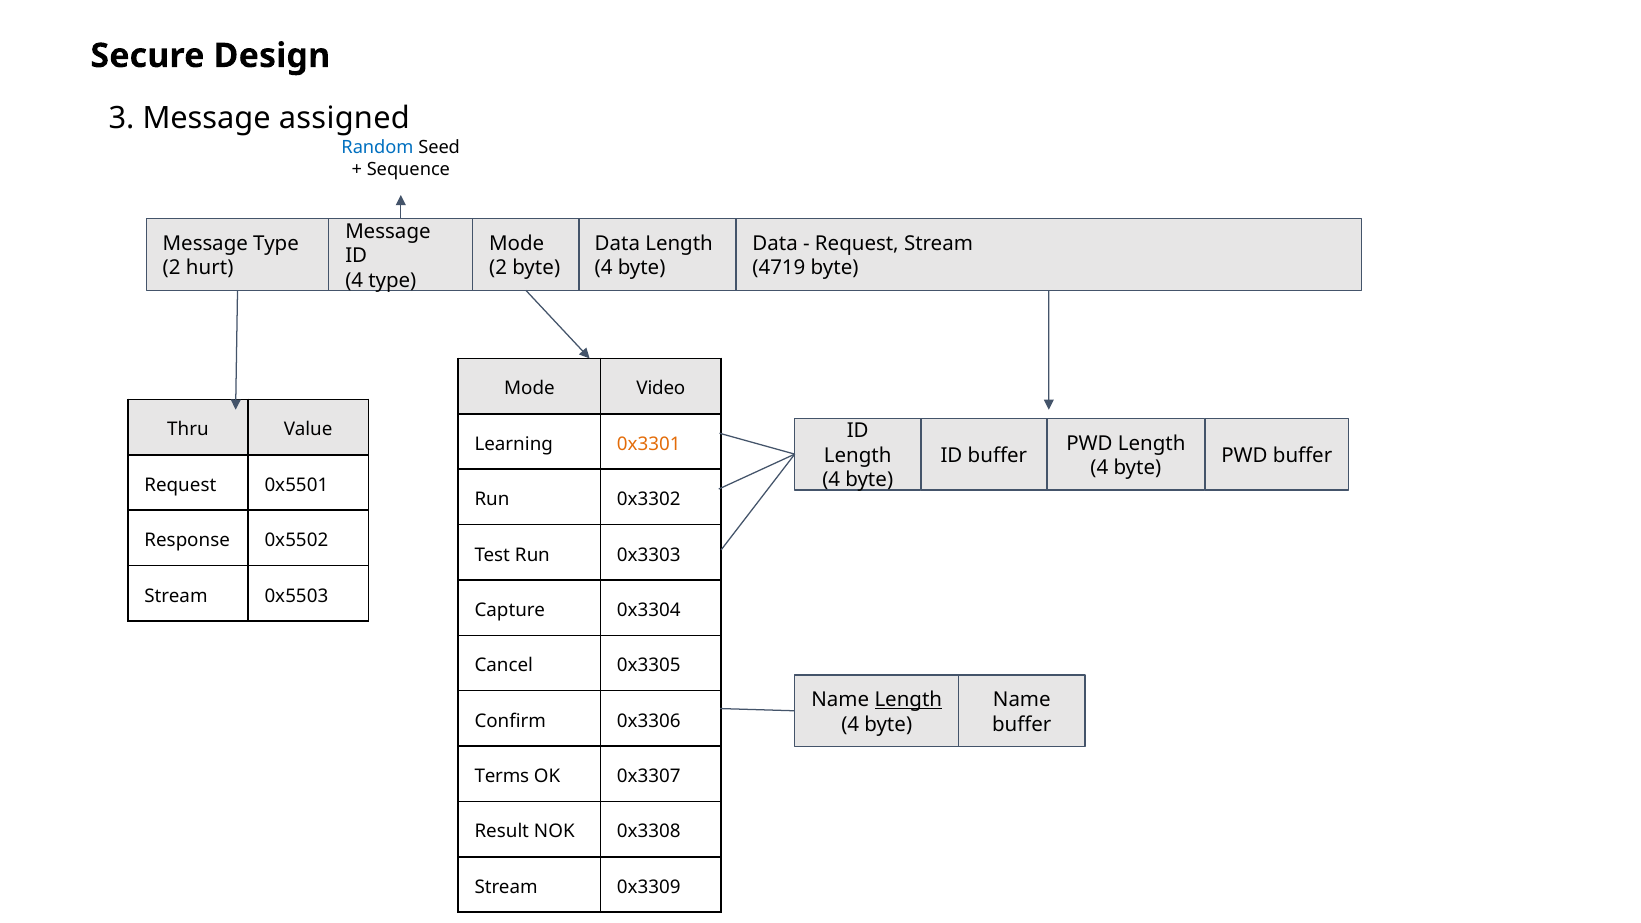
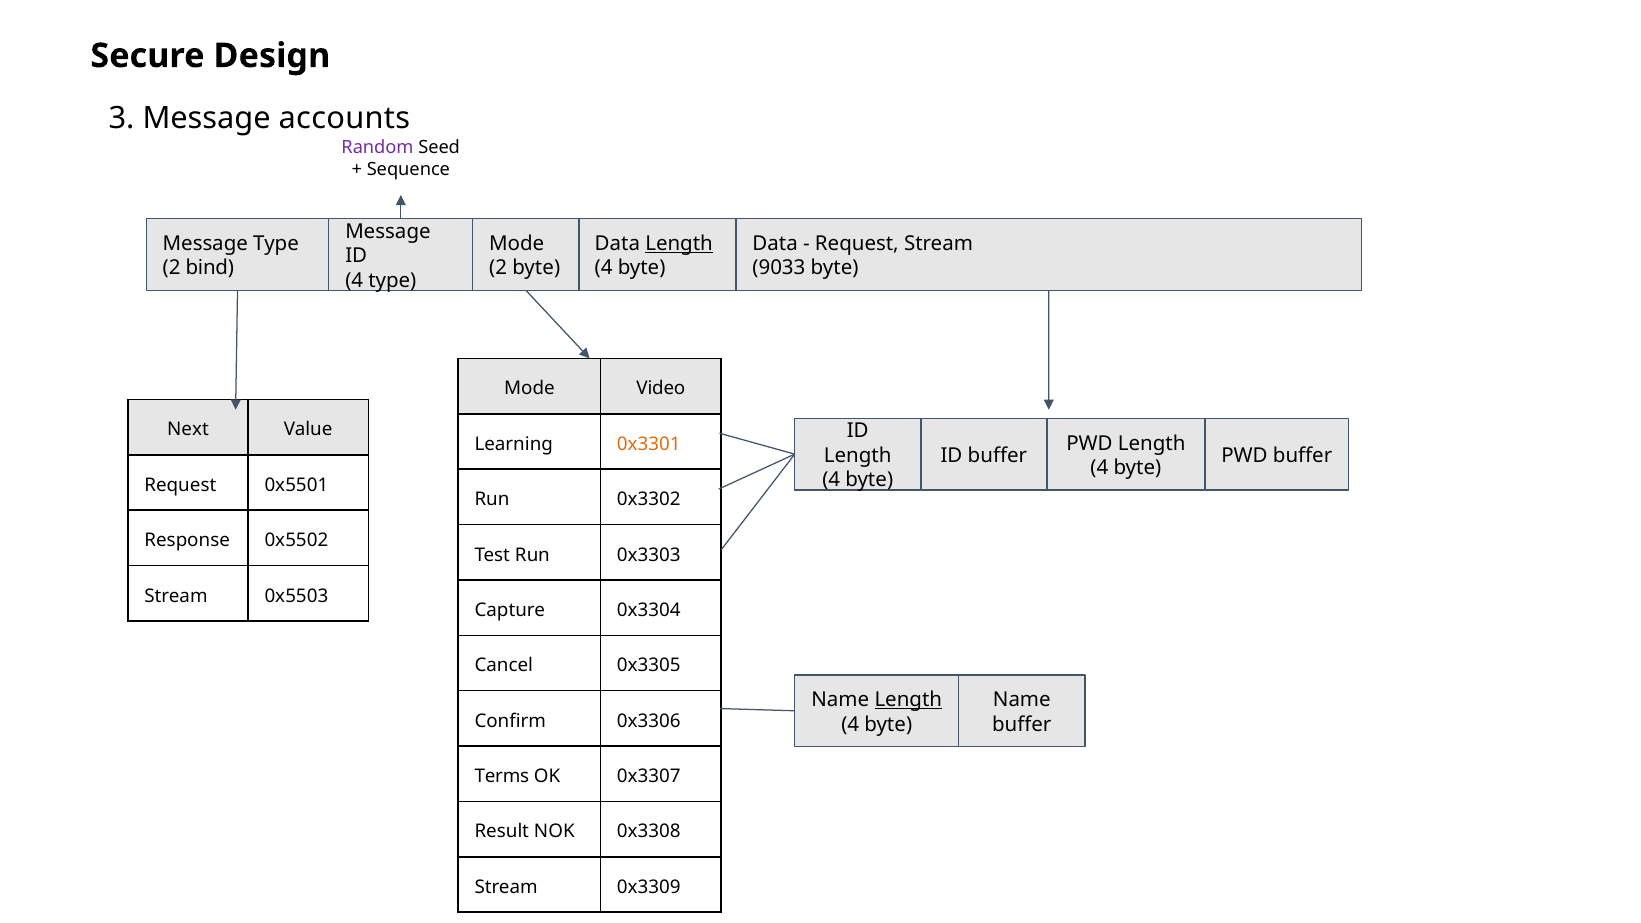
assigned: assigned -> accounts
Random colour: blue -> purple
Length at (679, 244) underline: none -> present
hurt: hurt -> bind
4719: 4719 -> 9033
Thru: Thru -> Next
